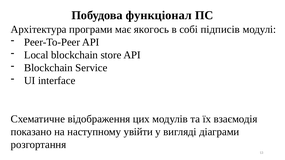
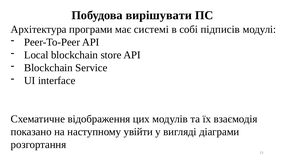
функціонал: функціонал -> вирішувати
якогось: якогось -> системі
